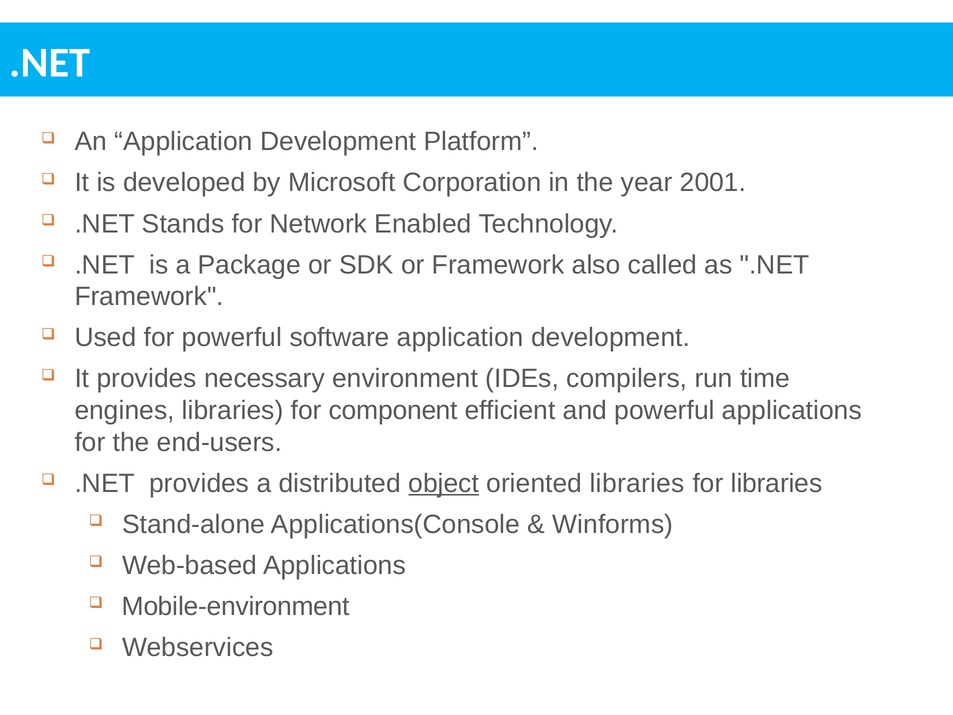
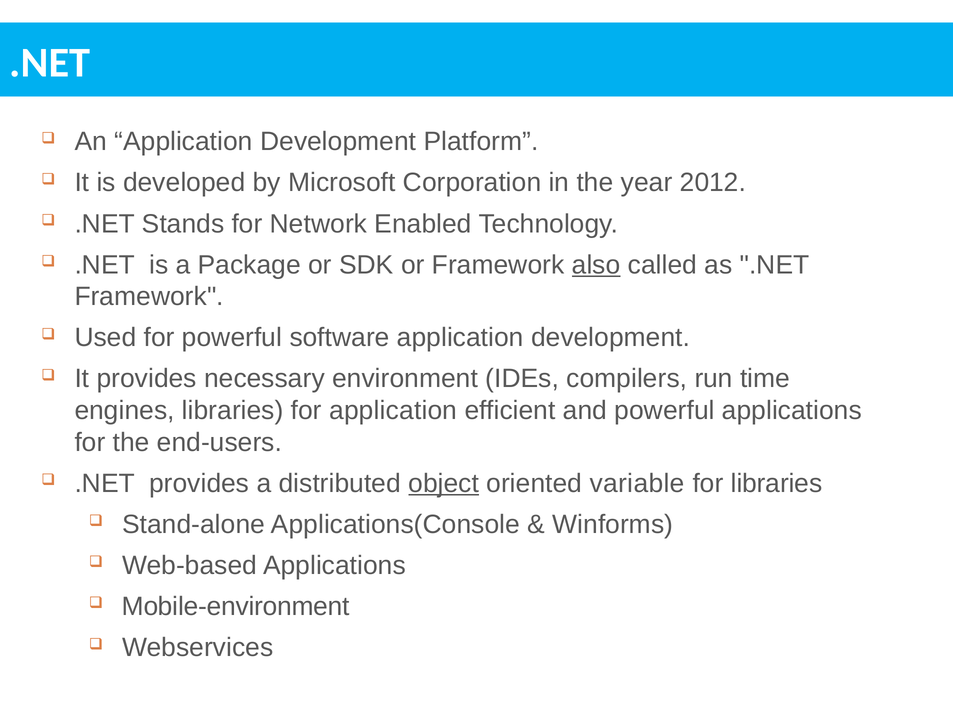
2001: 2001 -> 2012
also underline: none -> present
for component: component -> application
oriented libraries: libraries -> variable
